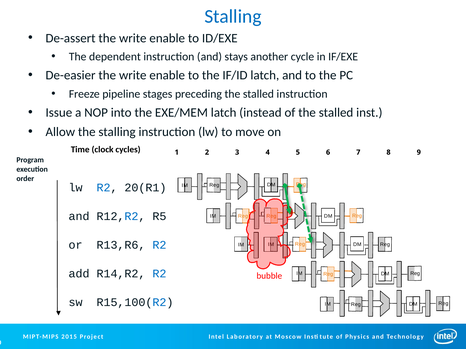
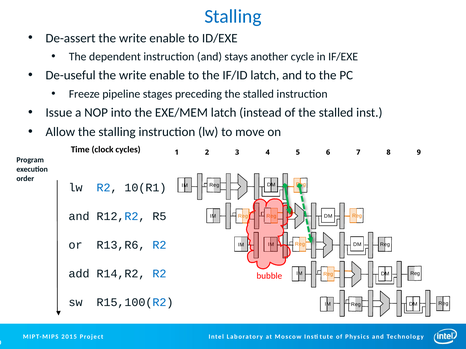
De-easier: De-easier -> De-useful
20(R1: 20(R1 -> 10(R1
